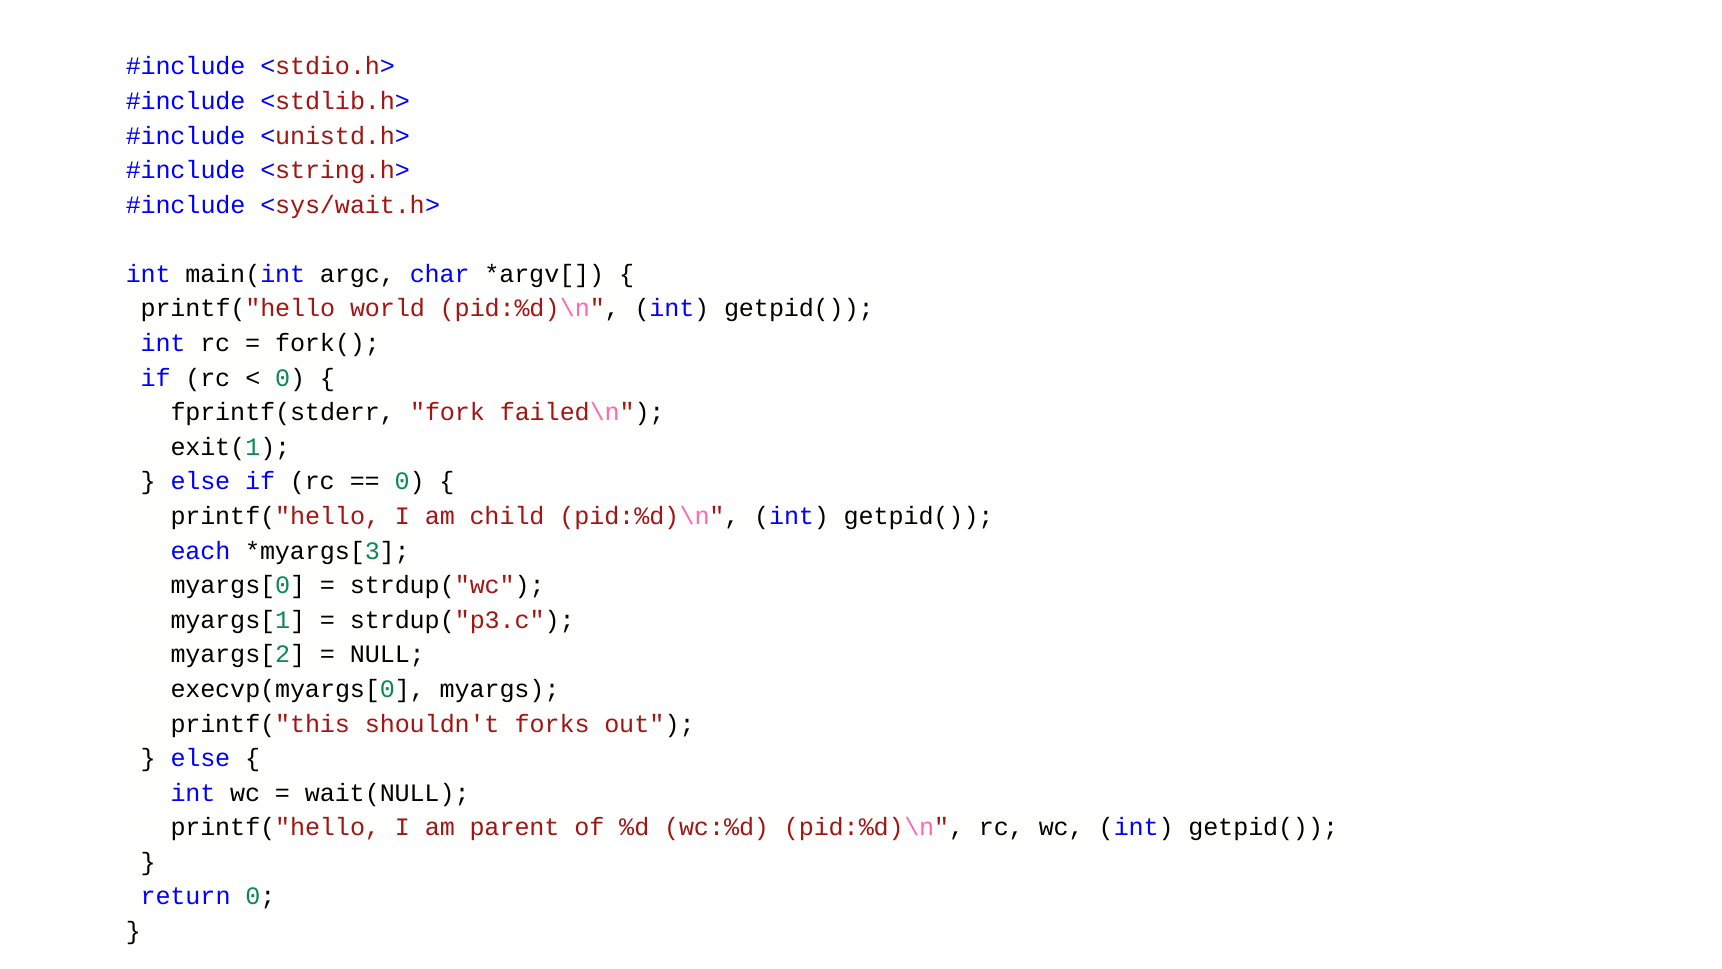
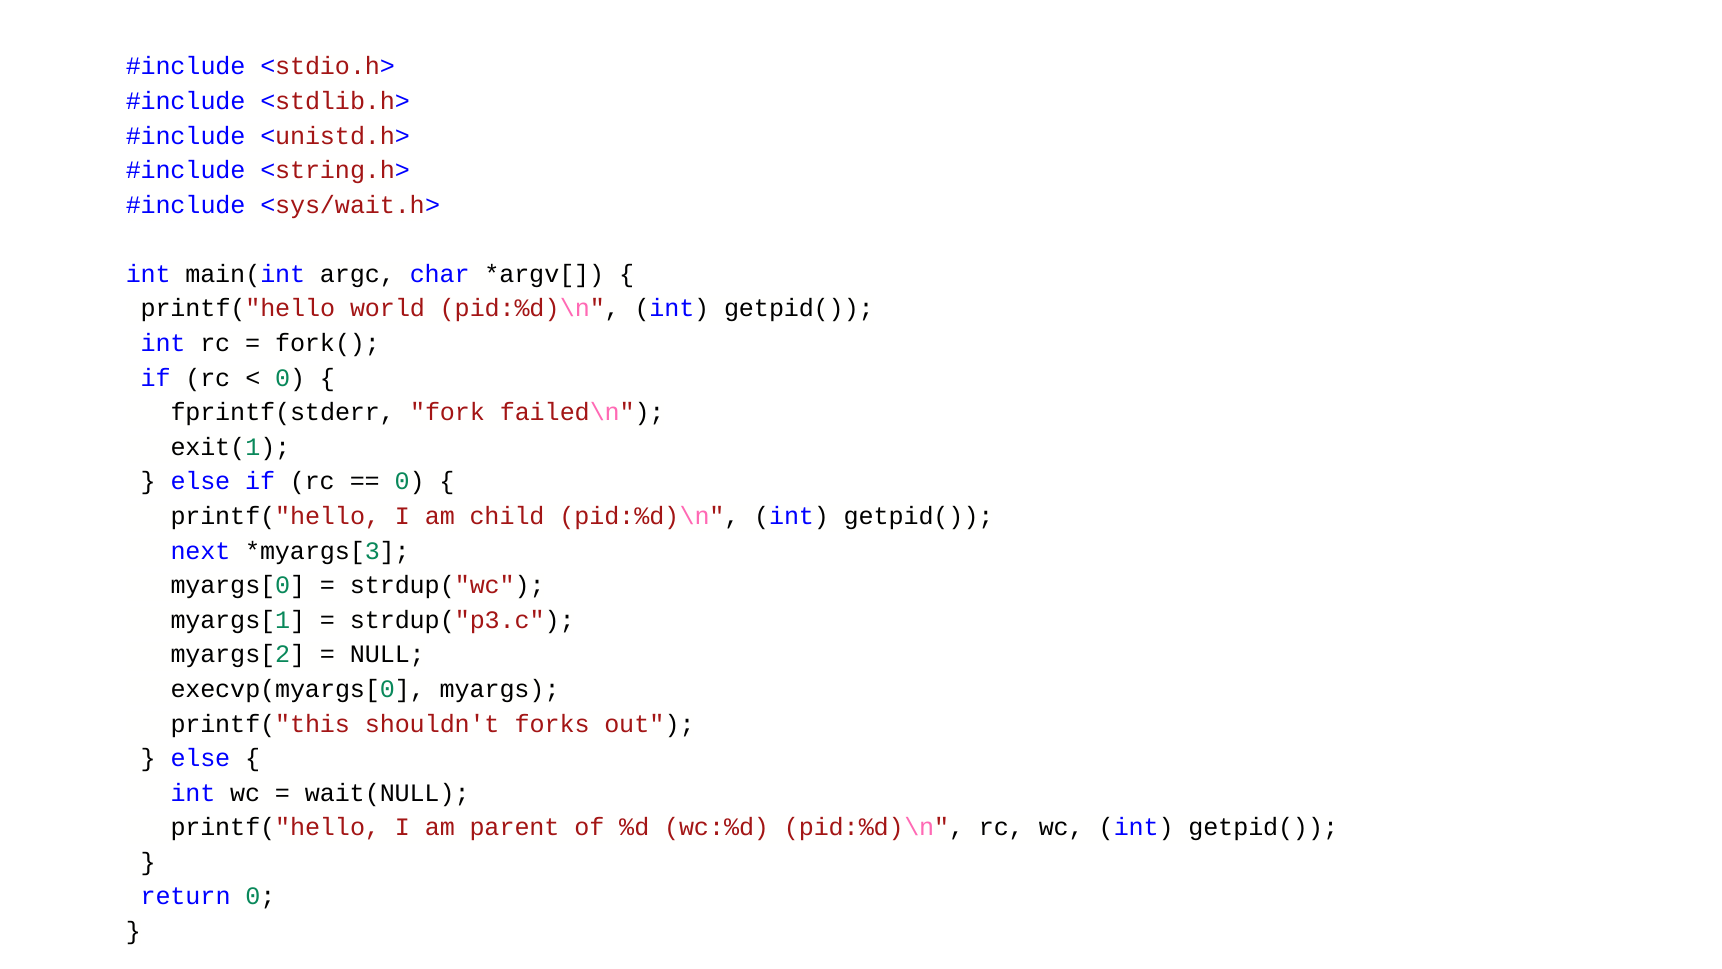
each: each -> next
